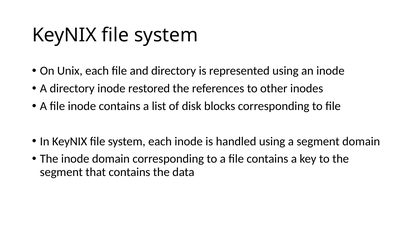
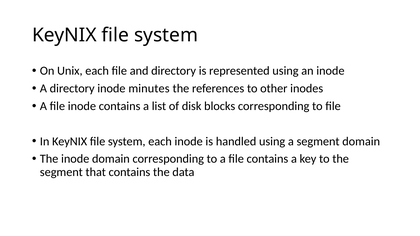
restored: restored -> minutes
